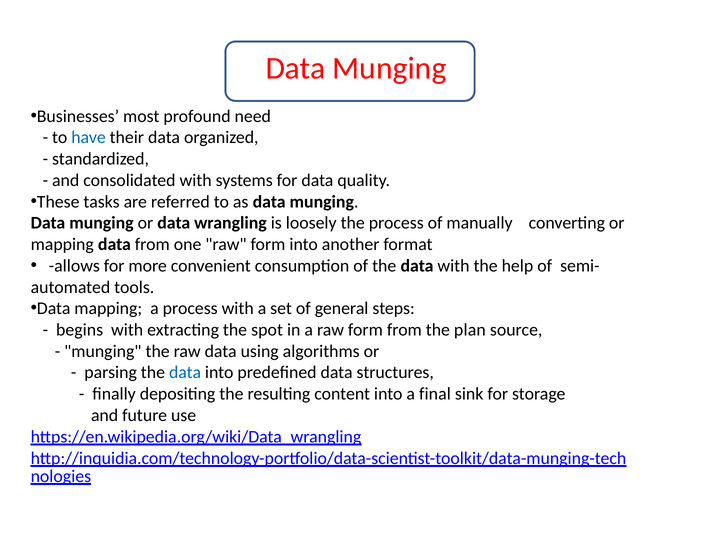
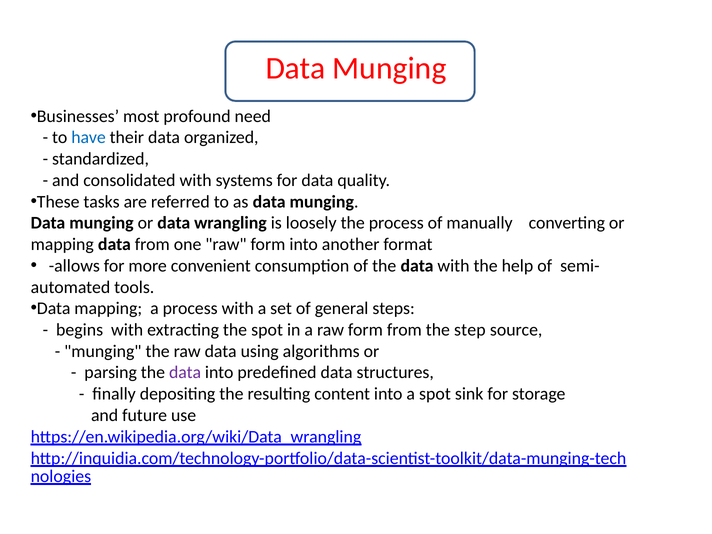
plan: plan -> step
data at (185, 373) colour: blue -> purple
a final: final -> spot
